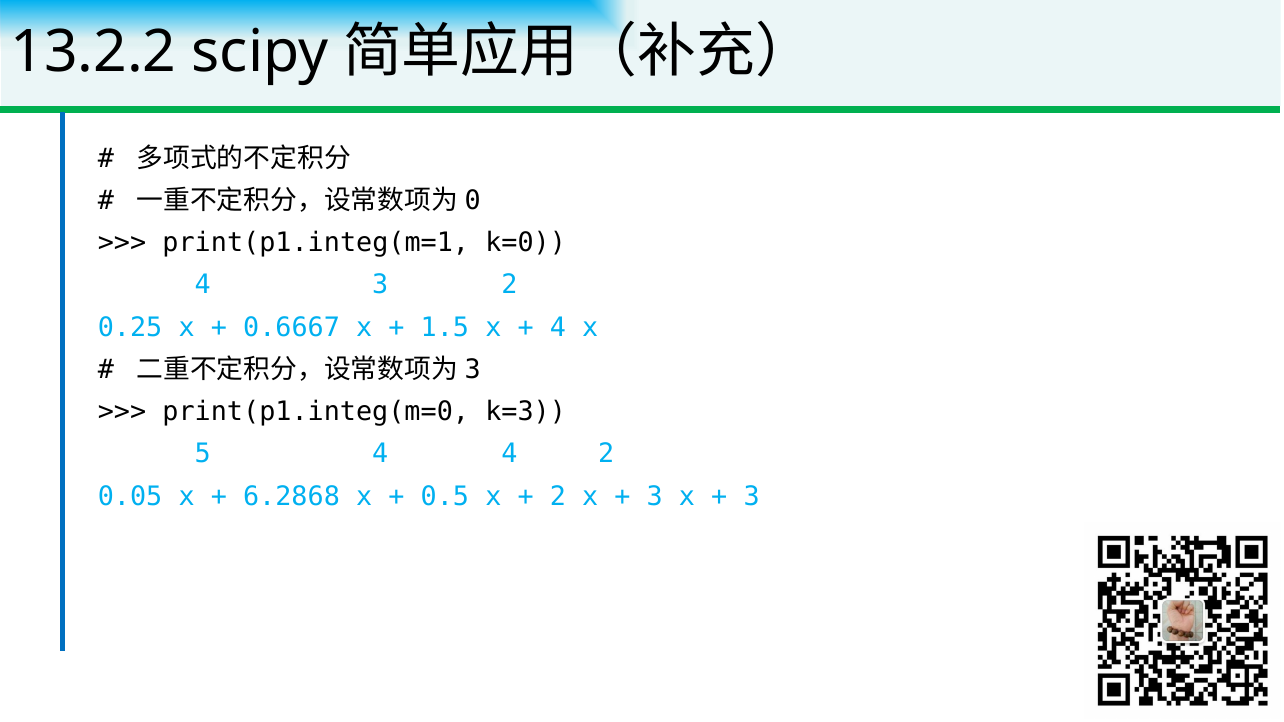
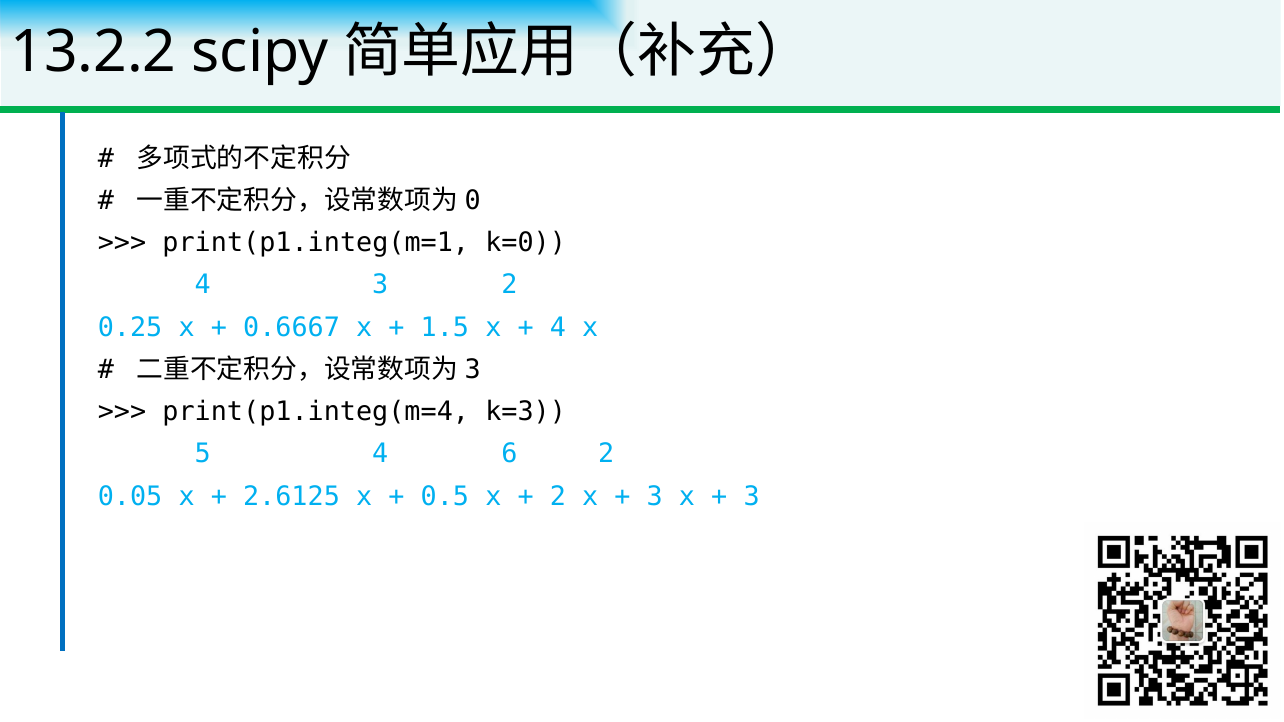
print(p1.integ(m=0: print(p1.integ(m=0 -> print(p1.integ(m=4
4 4: 4 -> 6
6.2868: 6.2868 -> 2.6125
